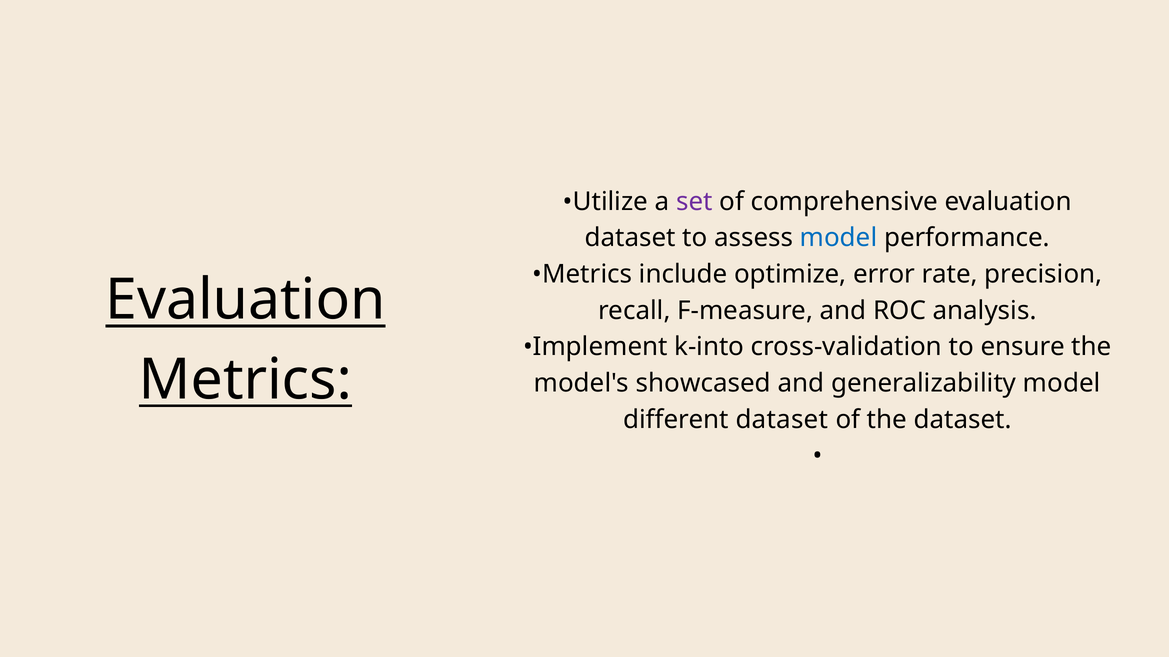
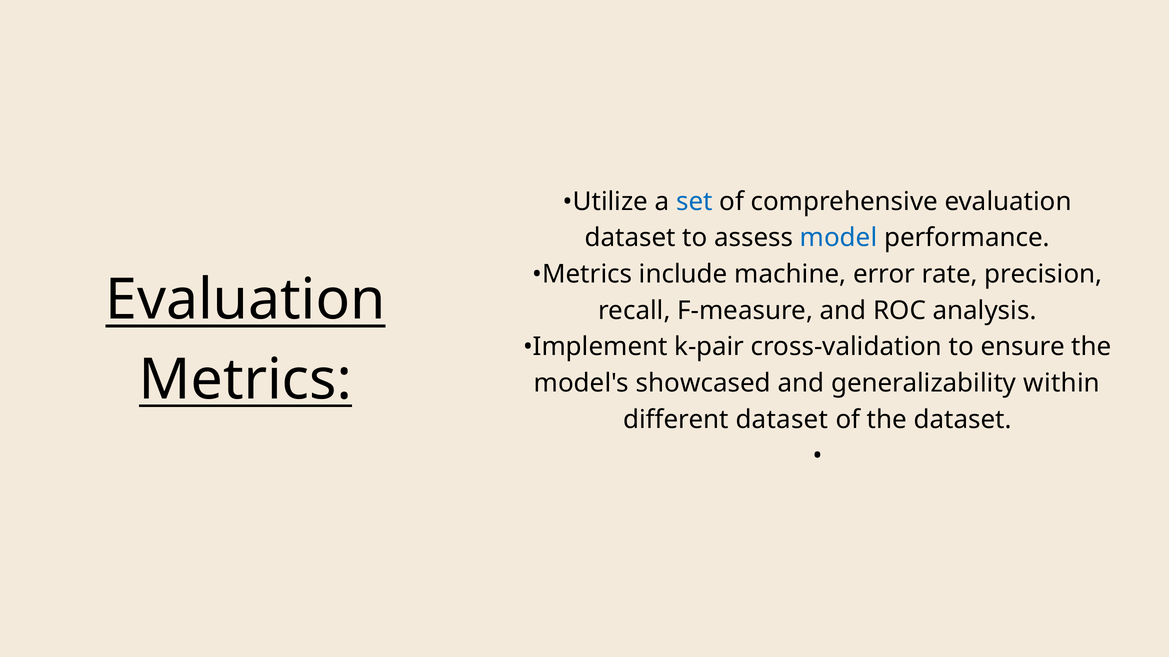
set colour: purple -> blue
optimize: optimize -> machine
k-into: k-into -> k-pair
generalizability model: model -> within
